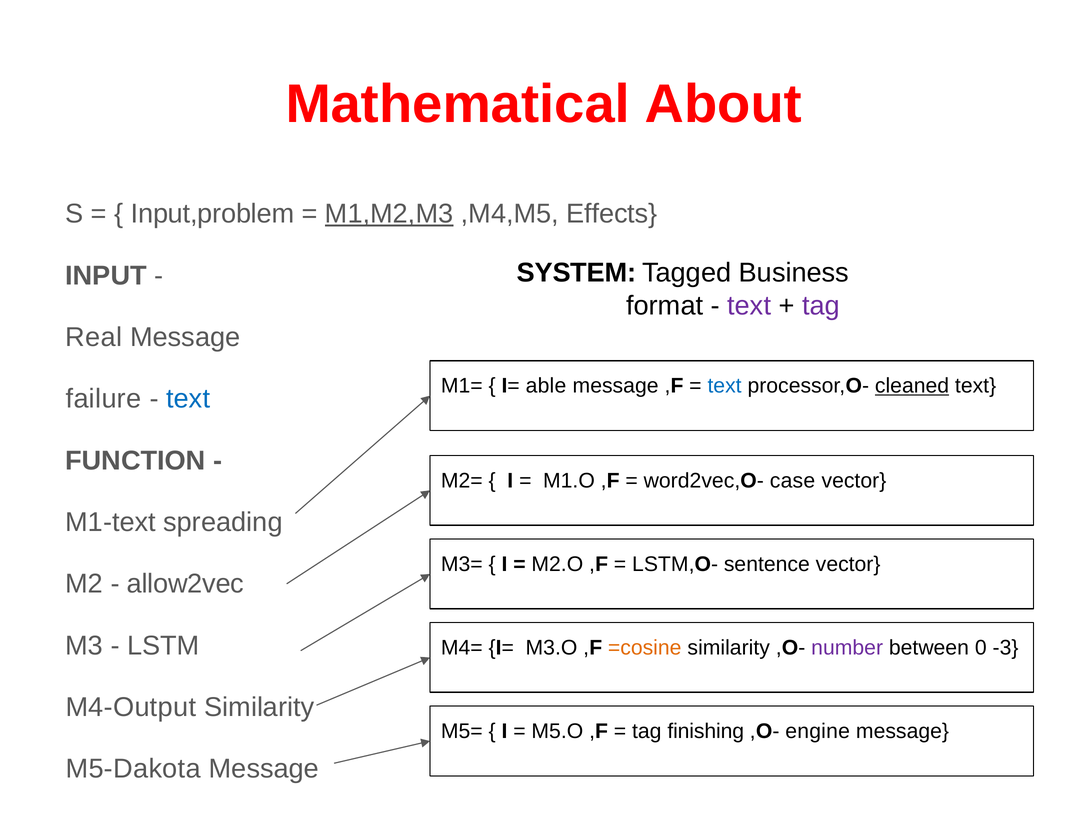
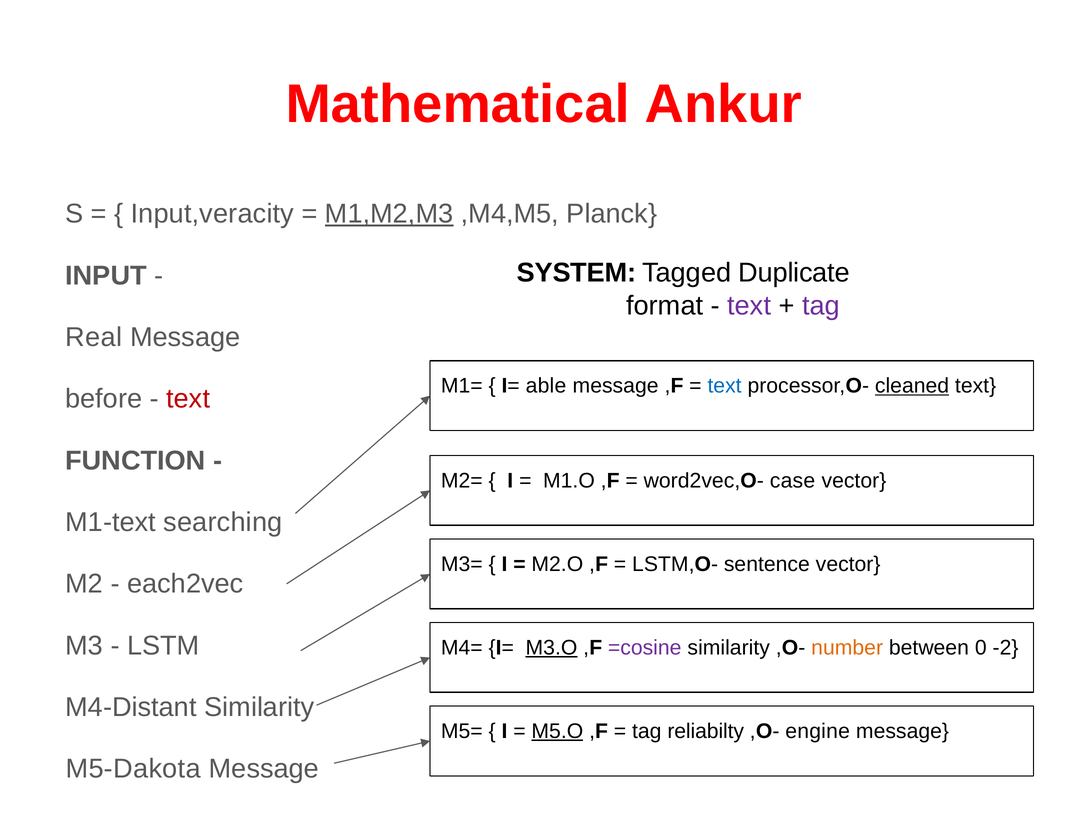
About: About -> Ankur
Input,problem: Input,problem -> Input,veracity
Effects: Effects -> Planck
Business: Business -> Duplicate
failure: failure -> before
text at (188, 399) colour: blue -> red
spreading: spreading -> searching
allow2vec: allow2vec -> each2vec
M3.O underline: none -> present
=cosine colour: orange -> purple
number colour: purple -> orange
-3: -3 -> -2
M4-Output: M4-Output -> M4-Distant
M5.O underline: none -> present
finishing: finishing -> reliabilty
